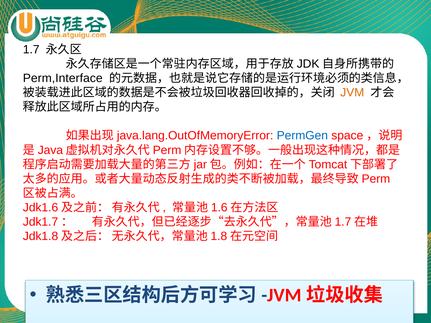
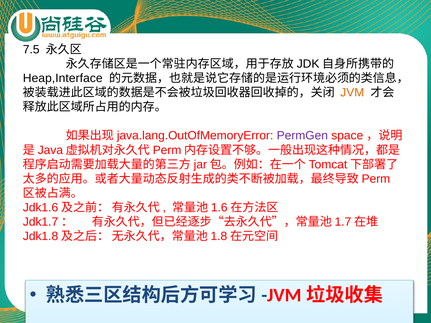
1.7: 1.7 -> 7.5
Perm,Interface: Perm,Interface -> Heap,Interface
PermGen colour: blue -> purple
